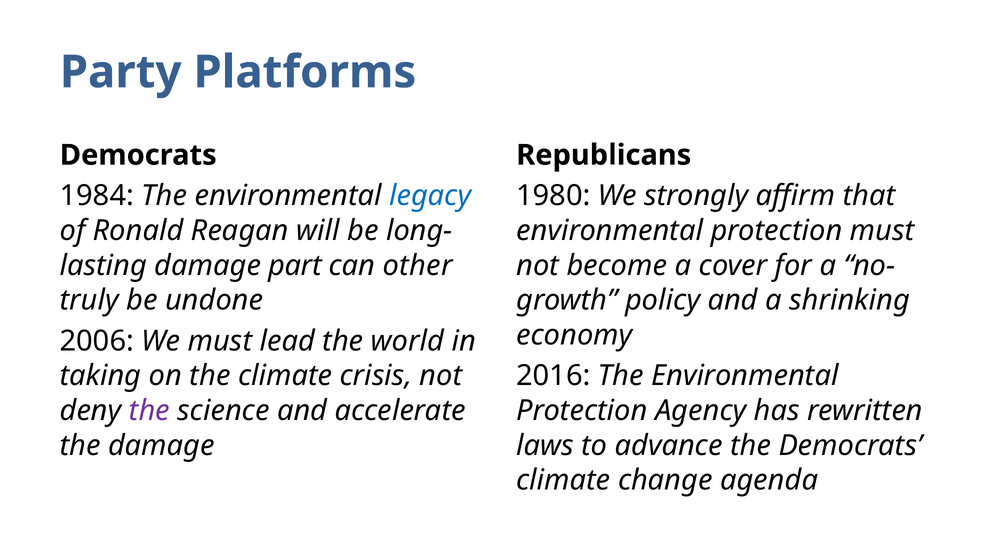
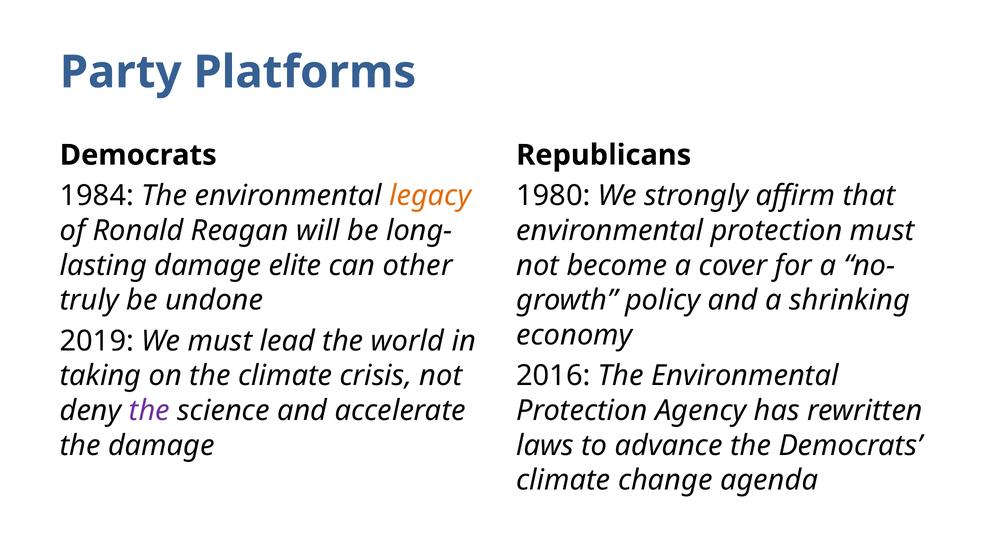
legacy colour: blue -> orange
part: part -> elite
2006: 2006 -> 2019
